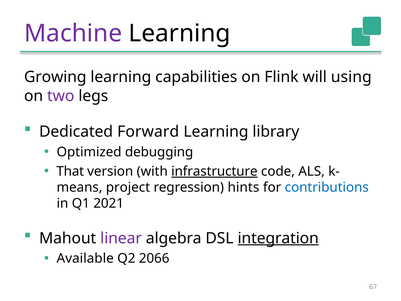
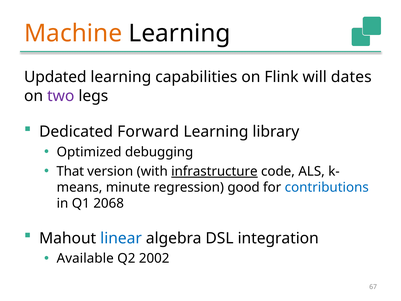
Machine colour: purple -> orange
Growing: Growing -> Updated
using: using -> dates
project: project -> minute
hints: hints -> good
2021: 2021 -> 2068
linear colour: purple -> blue
integration underline: present -> none
2066: 2066 -> 2002
